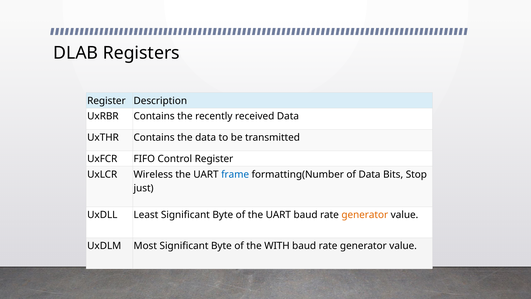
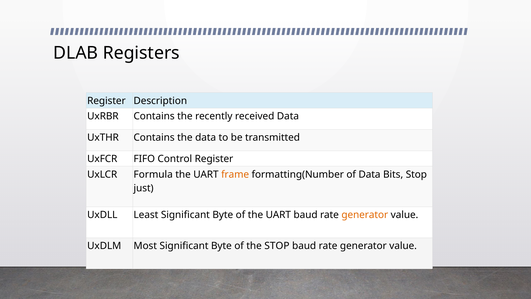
Wireless: Wireless -> Formula
frame colour: blue -> orange
the WITH: WITH -> STOP
